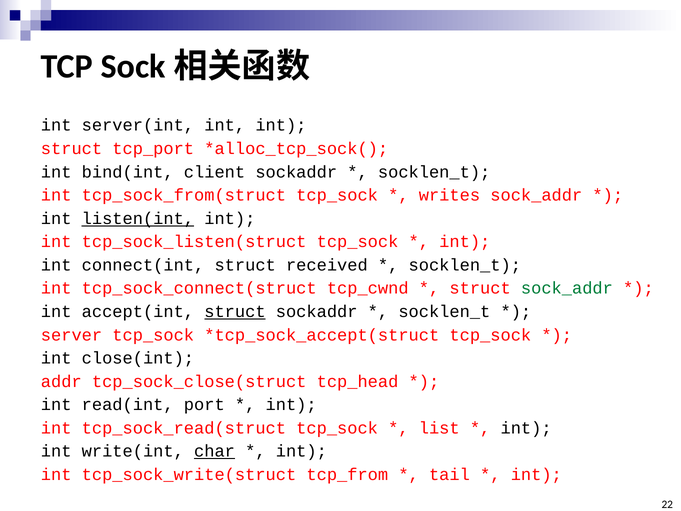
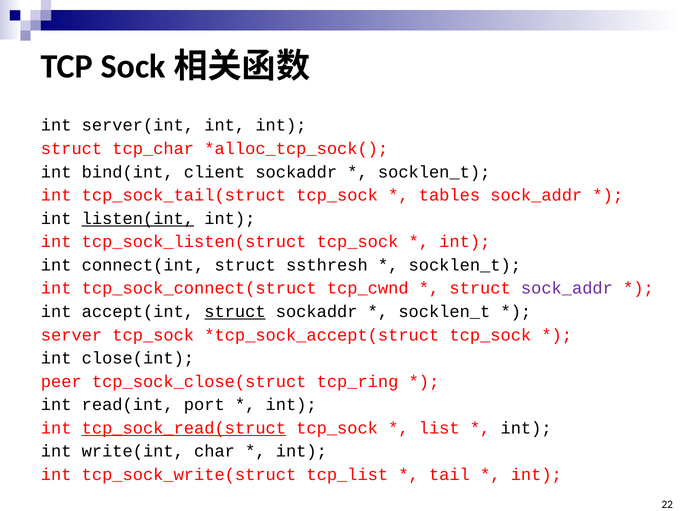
tcp_port: tcp_port -> tcp_char
tcp_sock_from(struct: tcp_sock_from(struct -> tcp_sock_tail(struct
writes: writes -> tables
received: received -> ssthresh
sock_addr at (567, 288) colour: green -> purple
addr: addr -> peer
tcp_head: tcp_head -> tcp_ring
tcp_sock_read(struct underline: none -> present
char underline: present -> none
tcp_from: tcp_from -> tcp_list
